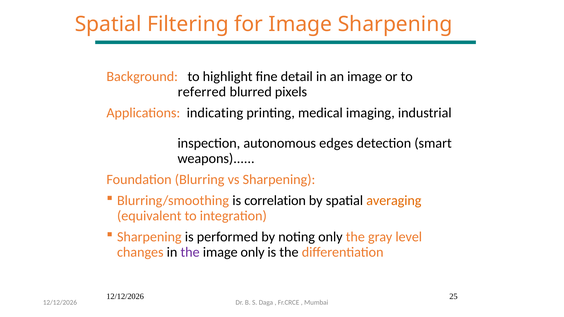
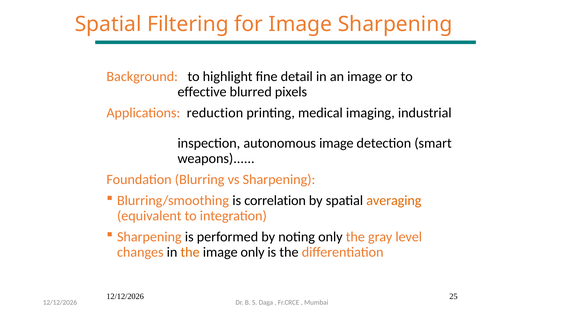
referred: referred -> effective
indicating: indicating -> reduction
autonomous edges: edges -> image
the at (190, 252) colour: purple -> orange
